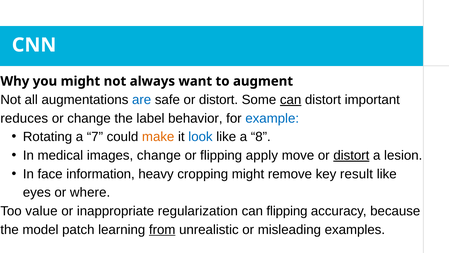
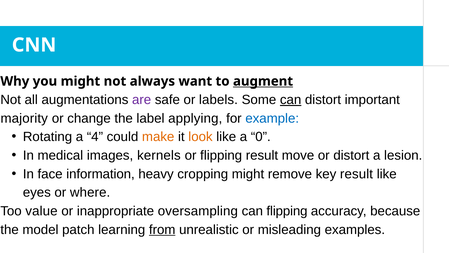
augment underline: none -> present
are colour: blue -> purple
safe or distort: distort -> labels
reduces: reduces -> majority
behavior: behavior -> applying
7: 7 -> 4
look colour: blue -> orange
8: 8 -> 0
images change: change -> kernels
flipping apply: apply -> result
distort at (351, 155) underline: present -> none
regularization: regularization -> oversampling
